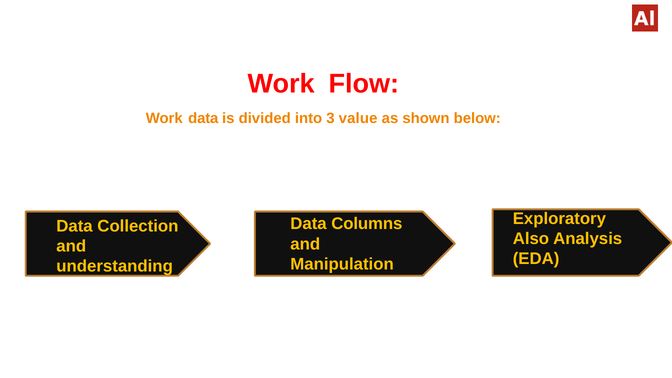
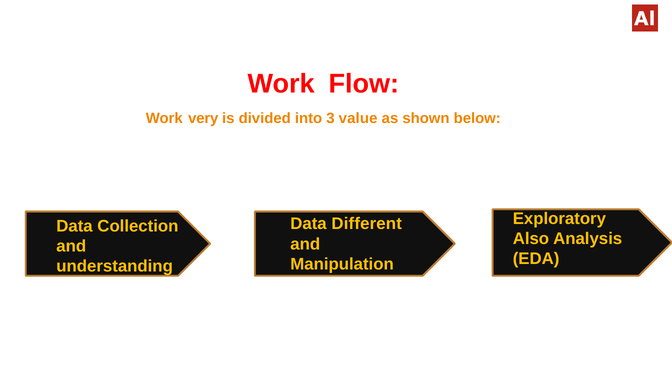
Work data: data -> very
Columns: Columns -> Different
